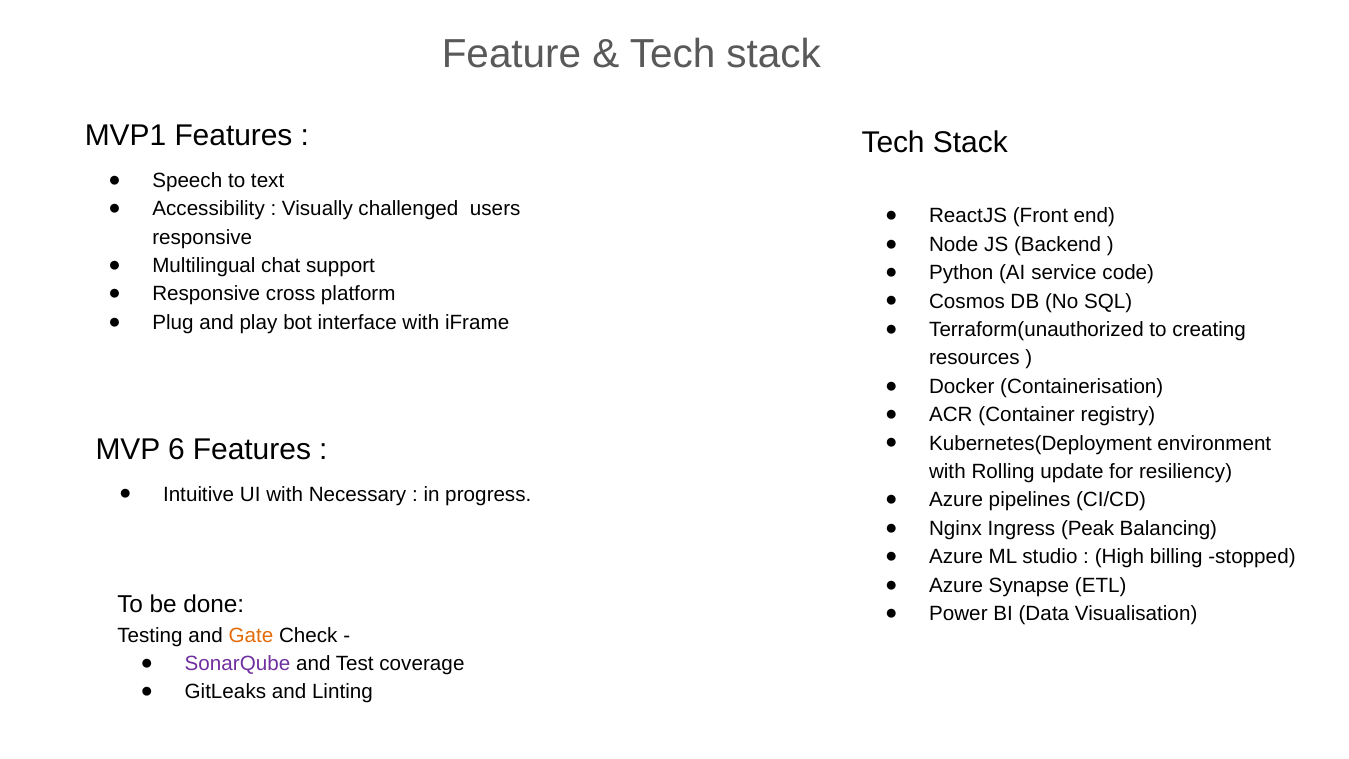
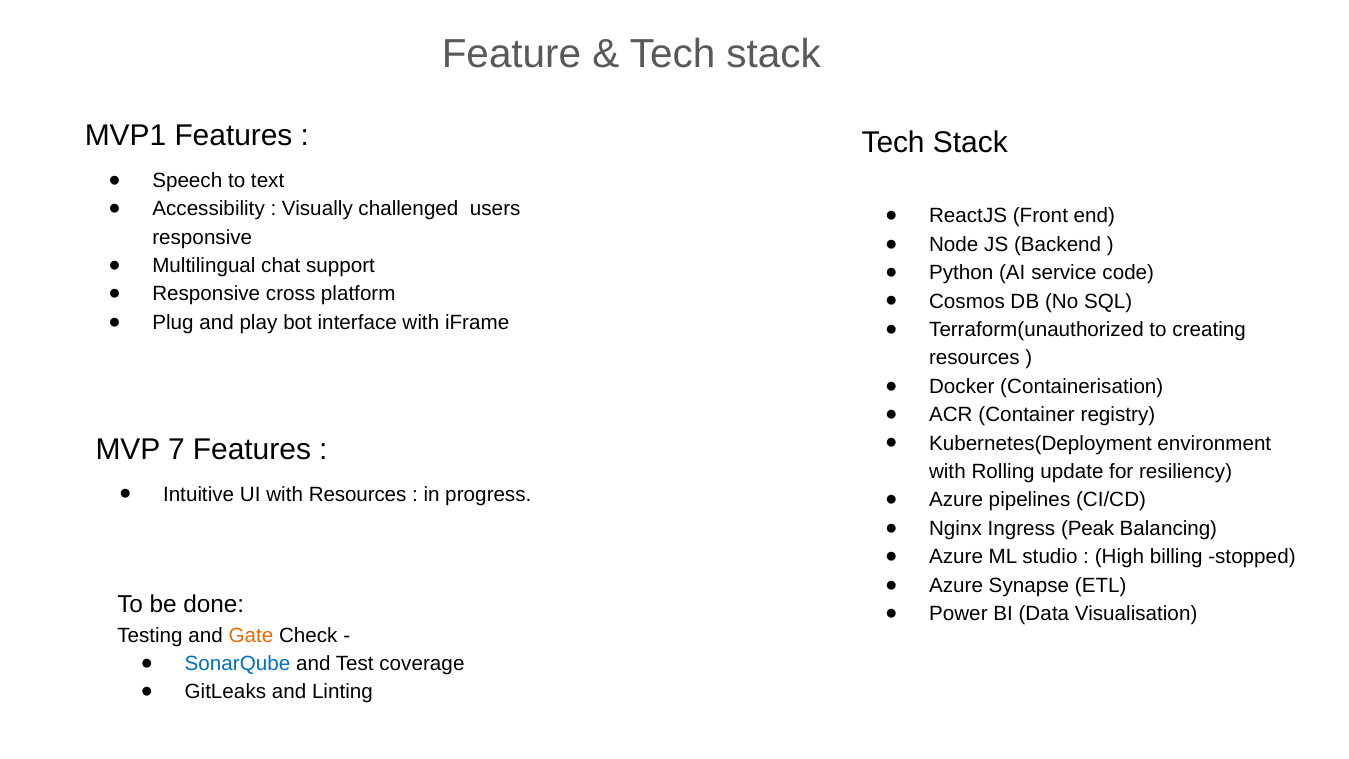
6: 6 -> 7
with Necessary: Necessary -> Resources
SonarQube colour: purple -> blue
